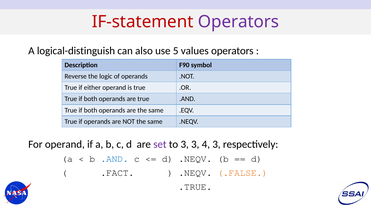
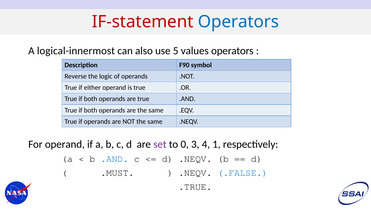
Operators at (239, 22) colour: purple -> blue
logical-distinguish: logical-distinguish -> logical-innermost
to 3: 3 -> 0
4 3: 3 -> 1
.FACT: .FACT -> .MUST
.FALSE colour: orange -> blue
